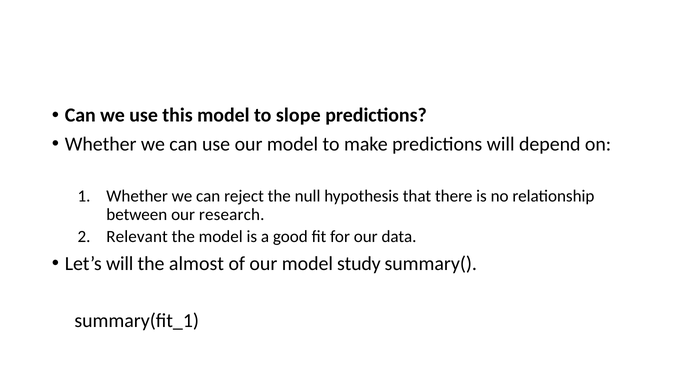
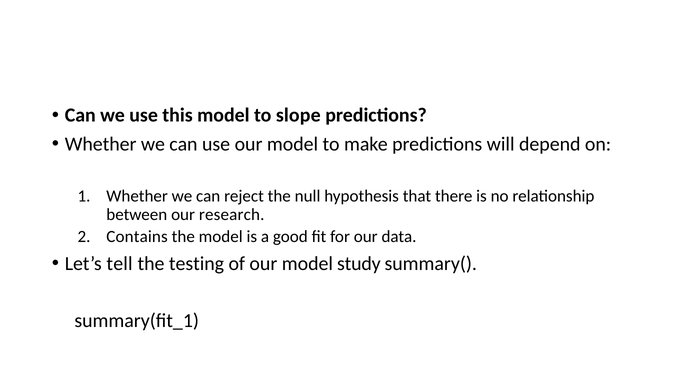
Relevant: Relevant -> Contains
Let’s will: will -> tell
almost: almost -> testing
